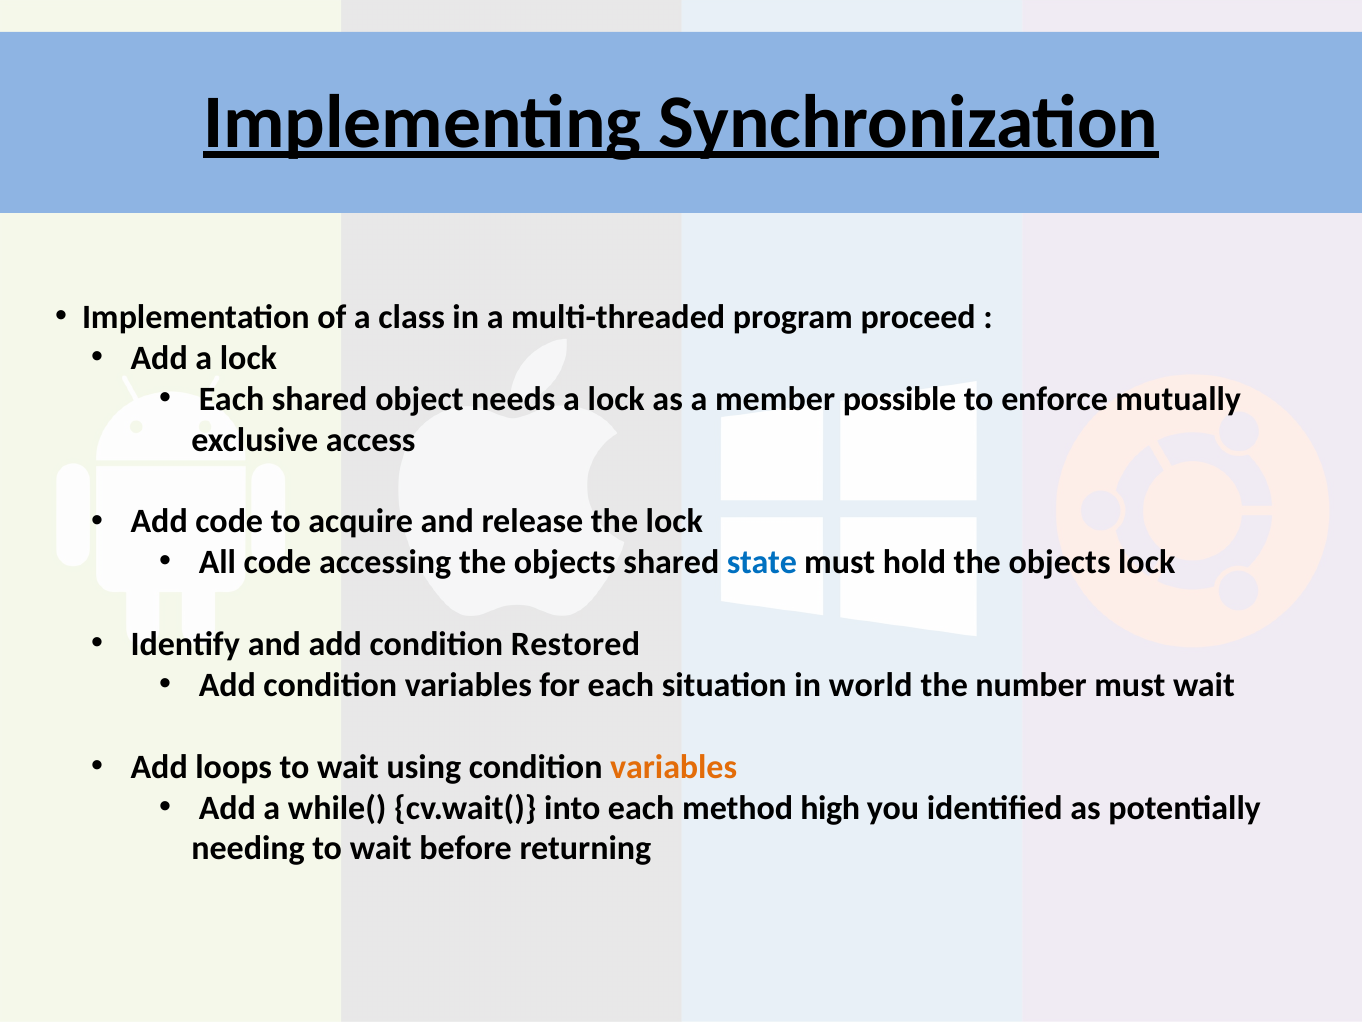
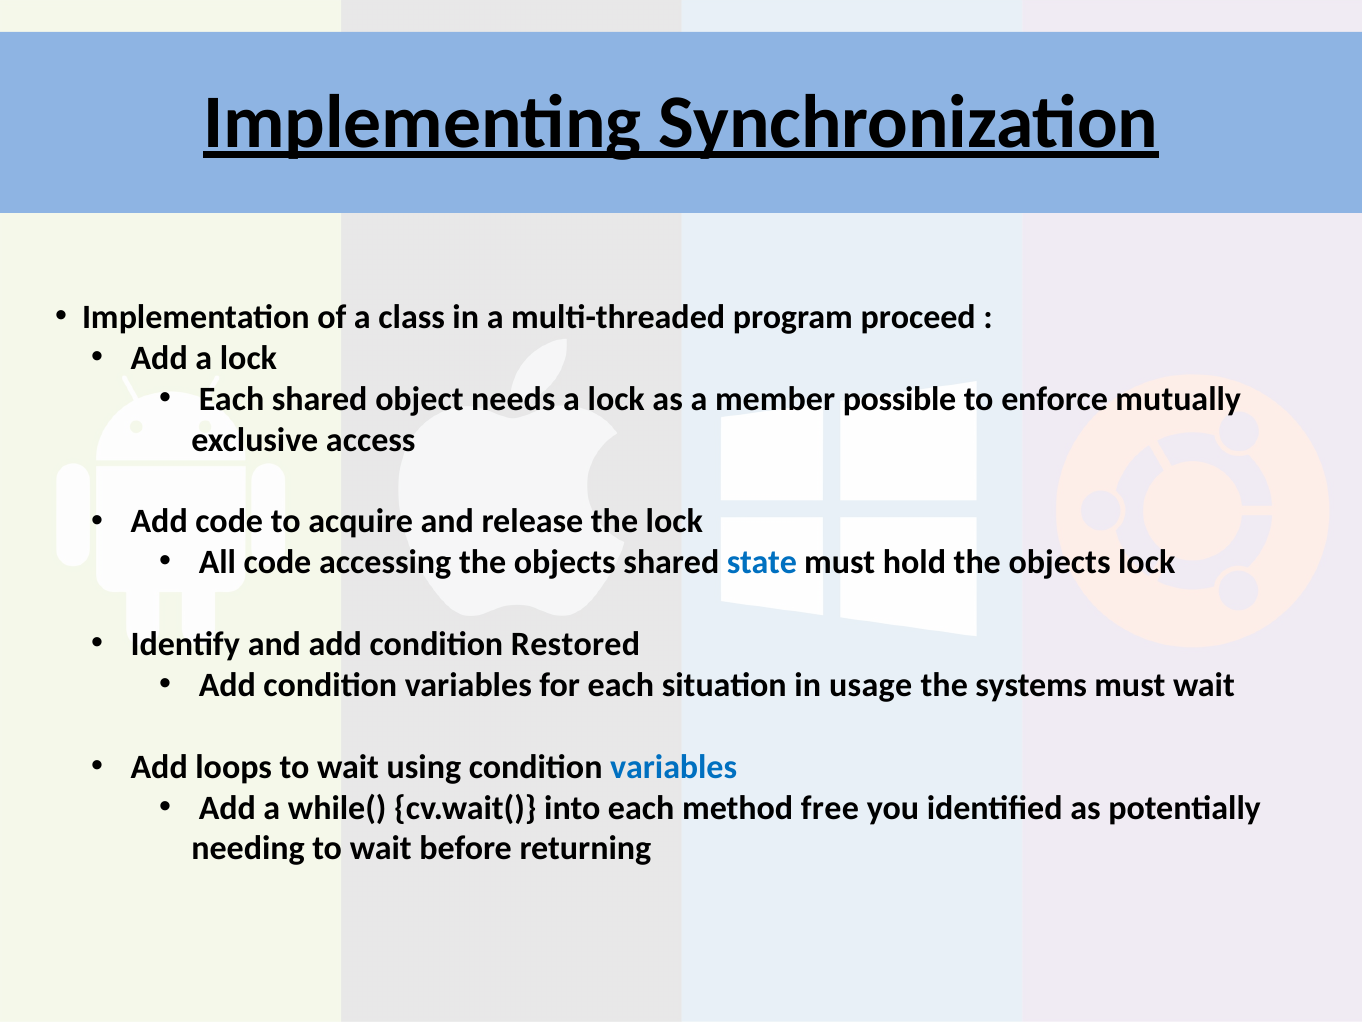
world: world -> usage
number: number -> systems
variables at (674, 767) colour: orange -> blue
high: high -> free
